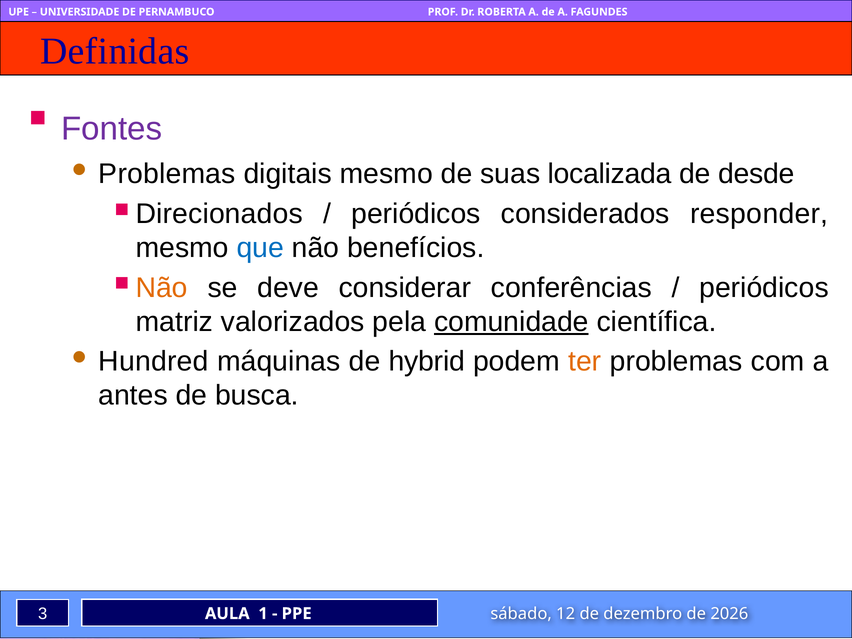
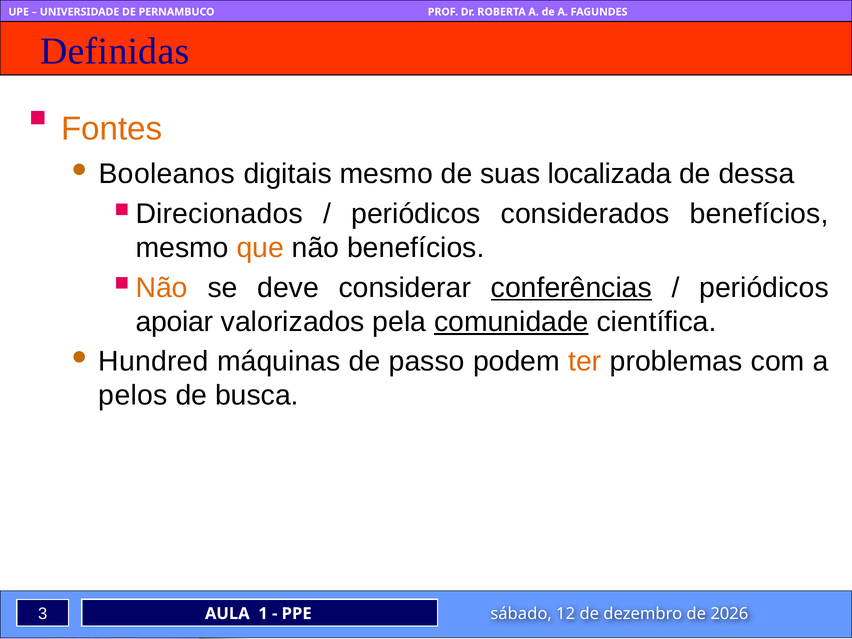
Fontes colour: purple -> orange
Problemas at (167, 174): Problemas -> Booleanos
desde: desde -> dessa
considerados responder: responder -> benefícios
que colour: blue -> orange
conferências underline: none -> present
matriz: matriz -> apoiar
hybrid: hybrid -> passo
antes: antes -> pelos
